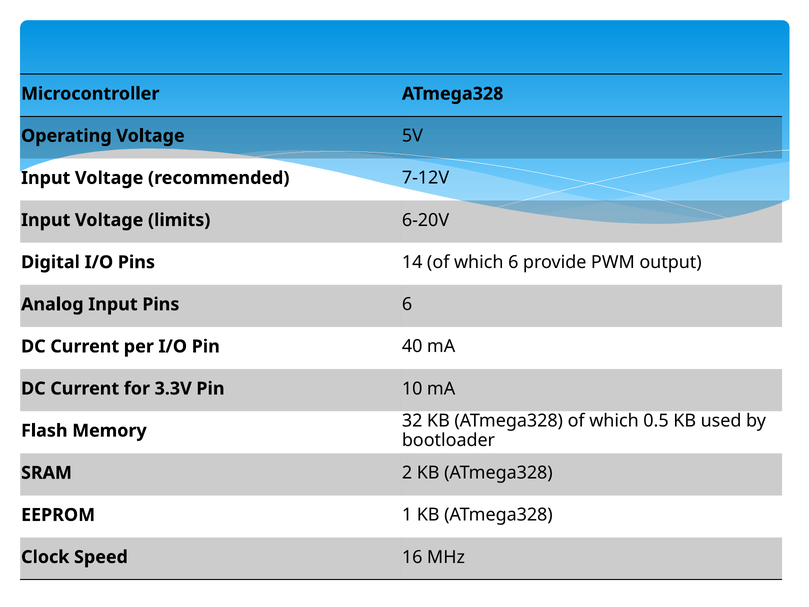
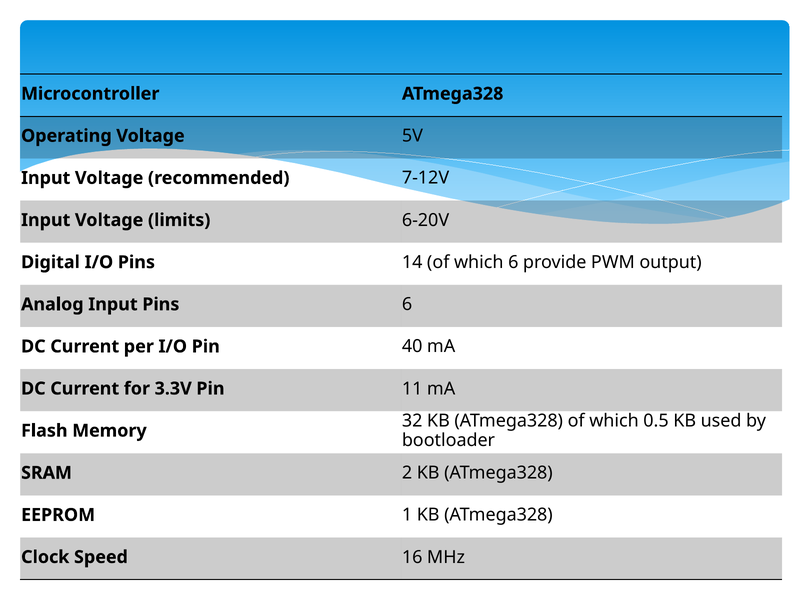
10: 10 -> 11
